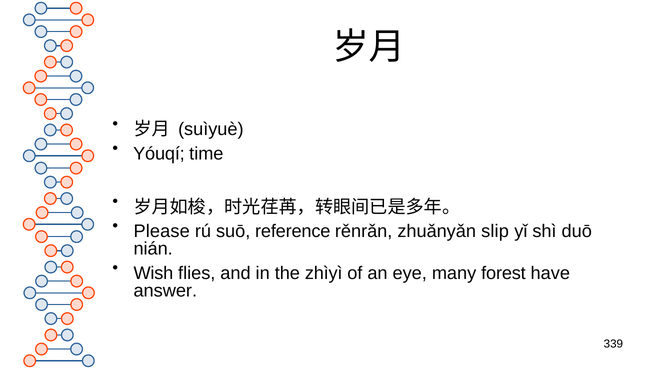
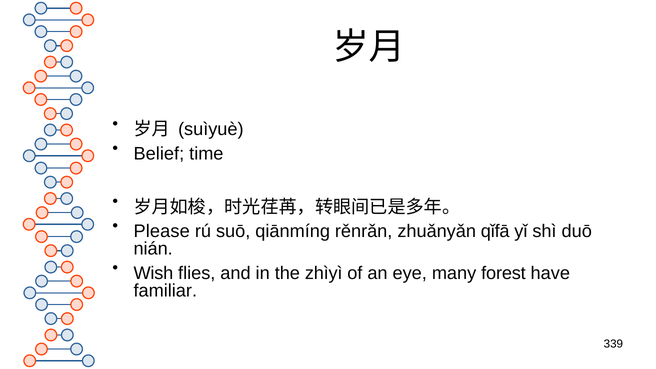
Yóuqí: Yóuqí -> Belief
reference: reference -> qiānmíng
slip: slip -> qǐfā
answer: answer -> familiar
